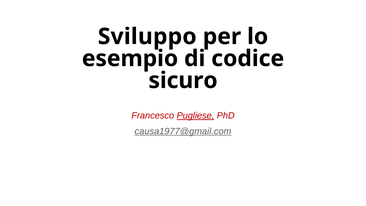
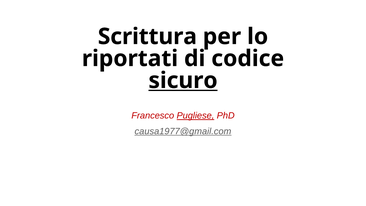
Sviluppo: Sviluppo -> Scrittura
esempio: esempio -> riportati
sicuro underline: none -> present
